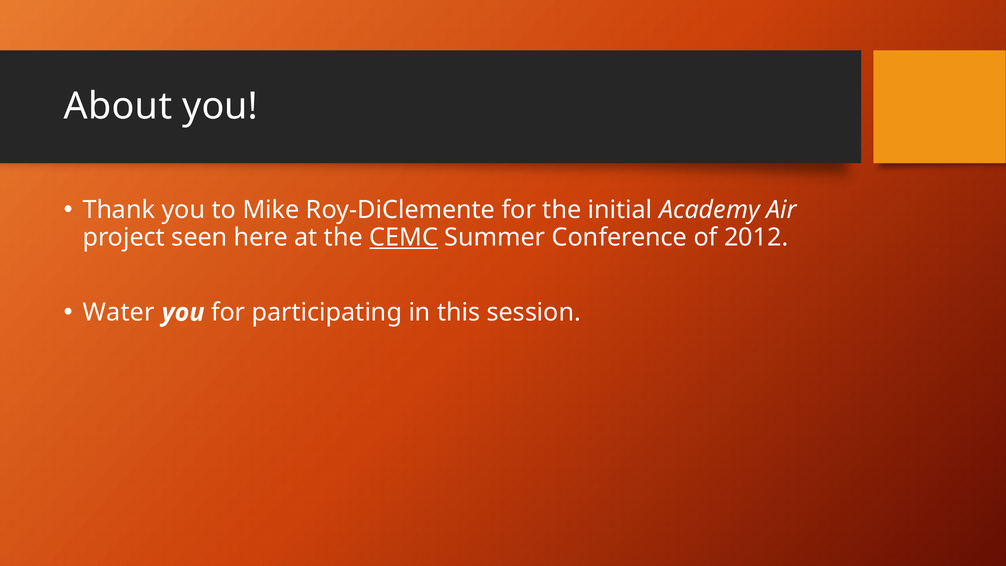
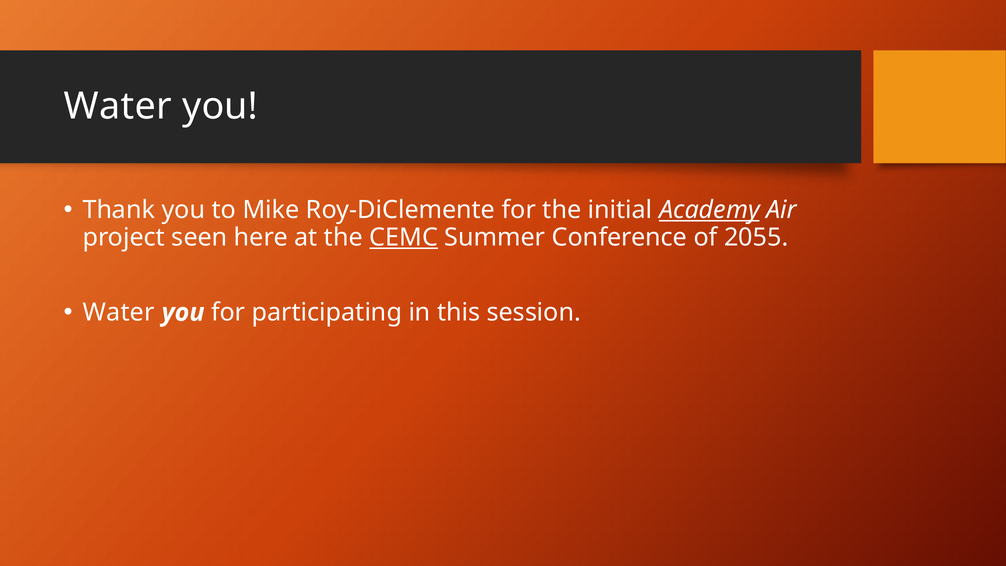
About at (118, 106): About -> Water
Academy underline: none -> present
2012: 2012 -> 2055
